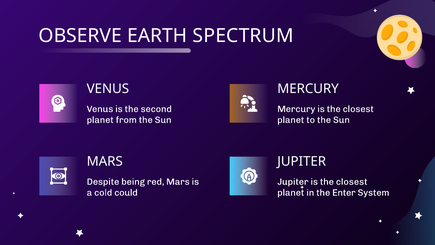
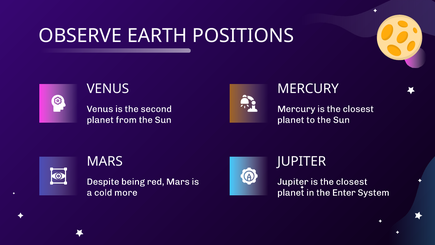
SPECTRUM: SPECTRUM -> POSITIONS
could: could -> more
